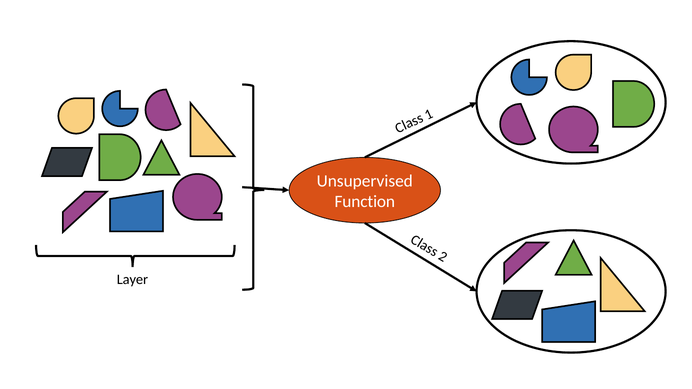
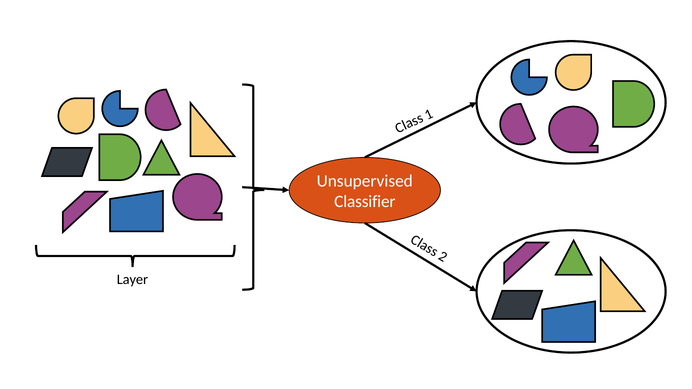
Function: Function -> Classifier
